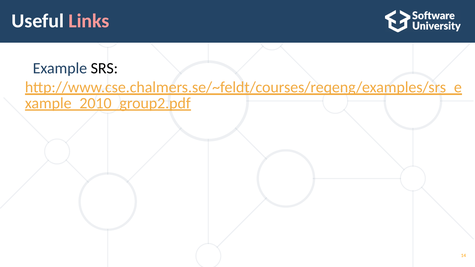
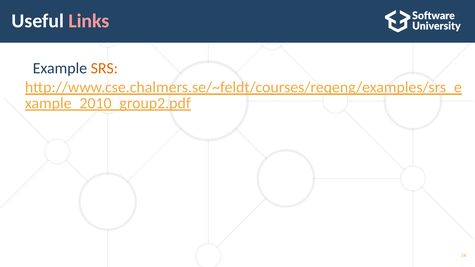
SRS colour: black -> orange
